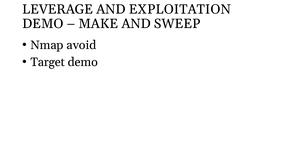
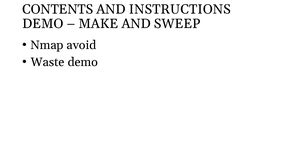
LEVERAGE: LEVERAGE -> CONTENTS
EXPLOITATION: EXPLOITATION -> INSTRUCTIONS
Target: Target -> Waste
